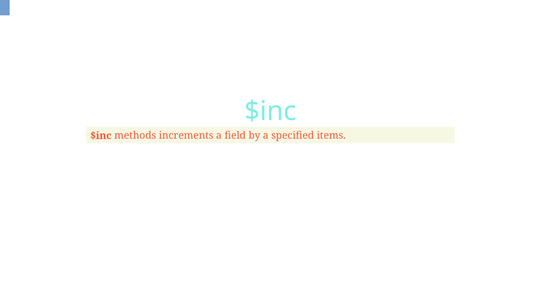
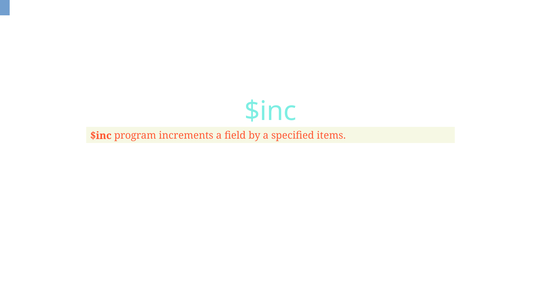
methods: methods -> program
